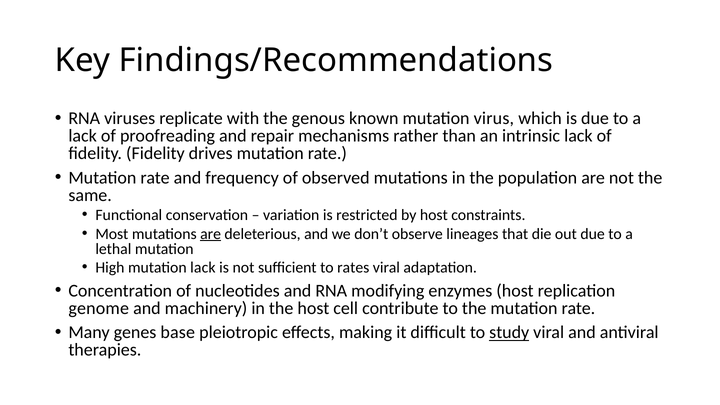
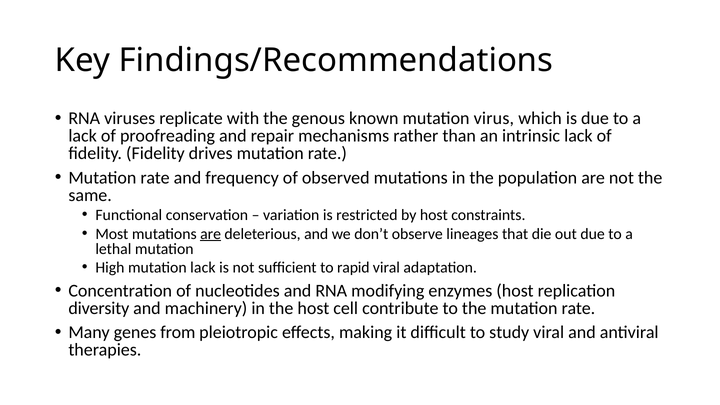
rates: rates -> rapid
genome: genome -> diversity
base: base -> from
study underline: present -> none
